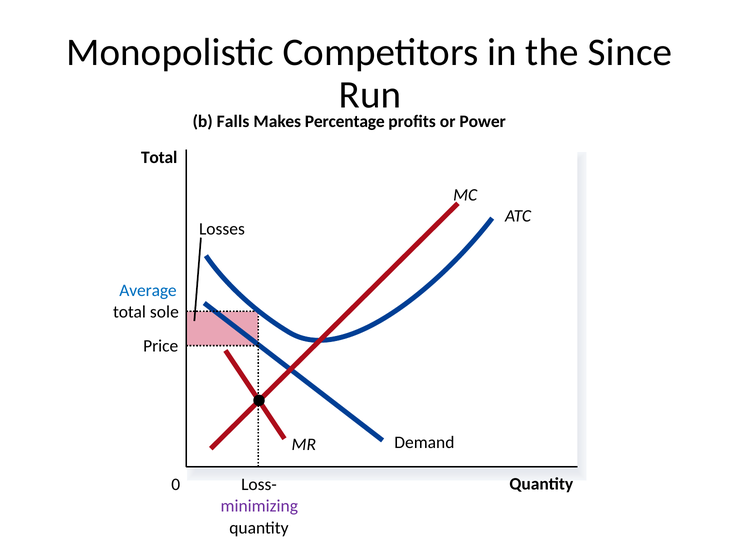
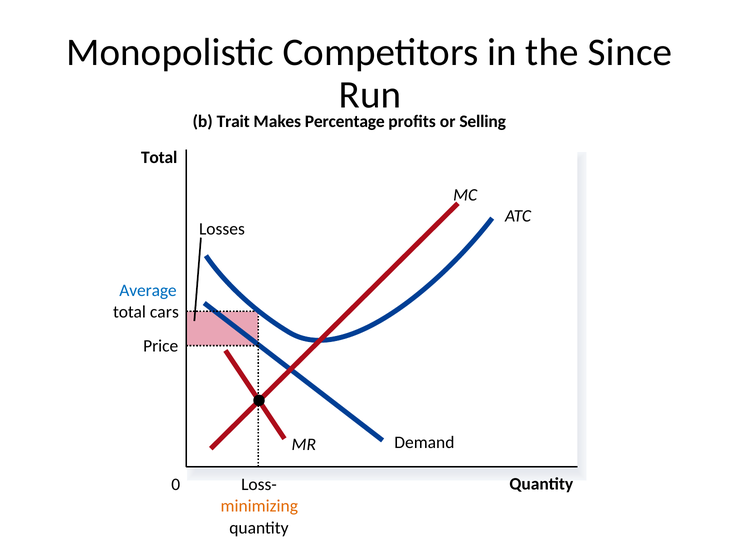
Falls: Falls -> Trait
Power: Power -> Selling
sole: sole -> cars
minimizing colour: purple -> orange
